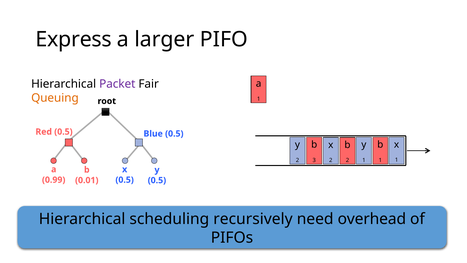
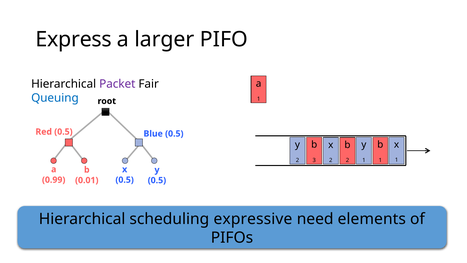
Queuing colour: orange -> blue
recursively: recursively -> expressive
overhead: overhead -> elements
